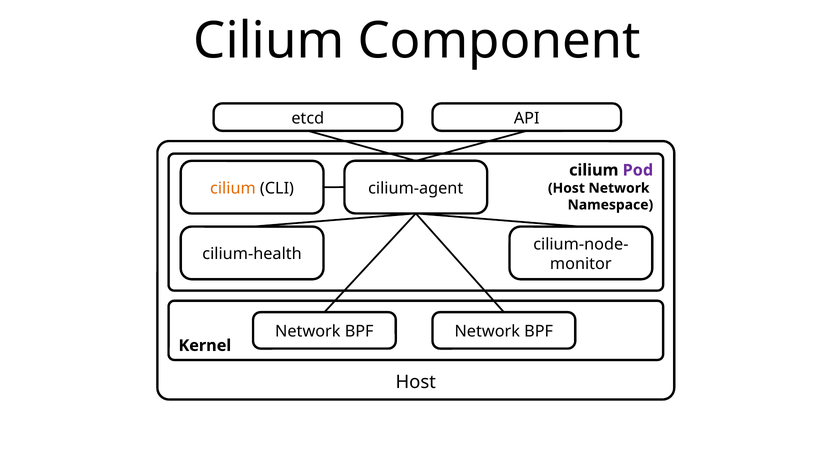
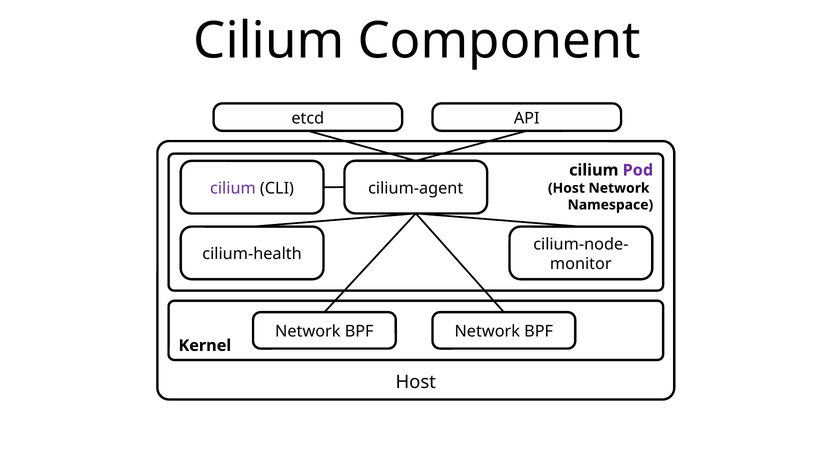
cilium at (233, 188) colour: orange -> purple
